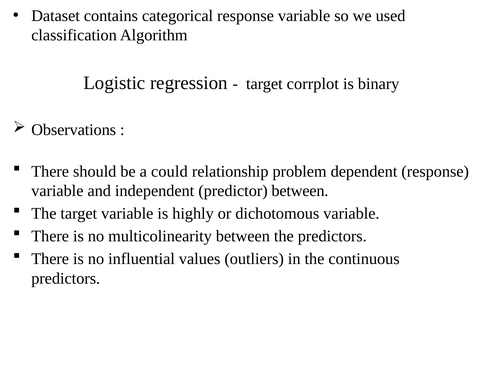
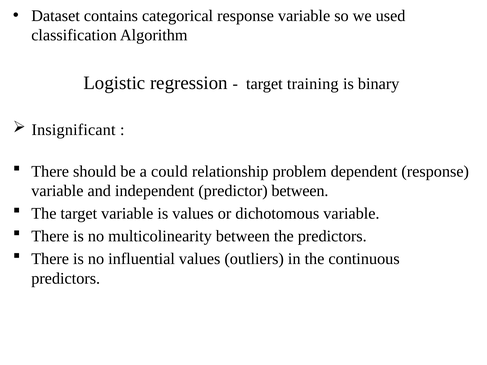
corrplot: corrplot -> training
Observations: Observations -> Insignificant
is highly: highly -> values
